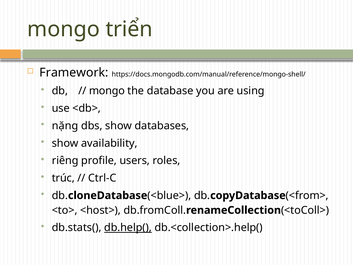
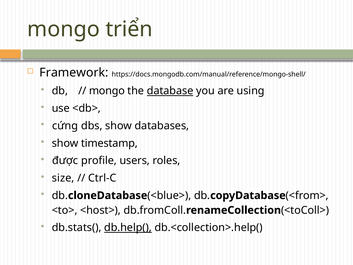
database underline: none -> present
nặng: nặng -> cứng
availability: availability -> timestamp
riêng: riêng -> được
trúc: trúc -> size
